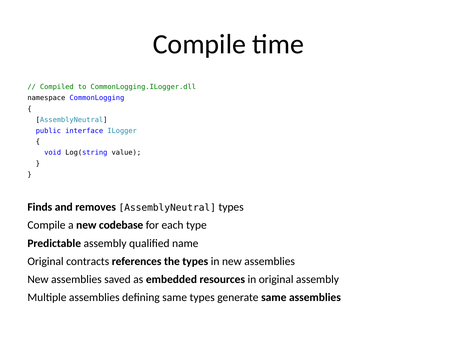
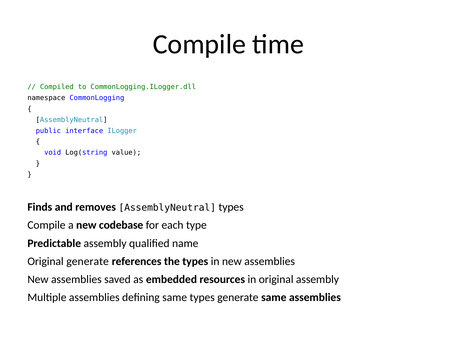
Original contracts: contracts -> generate
